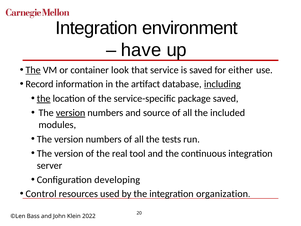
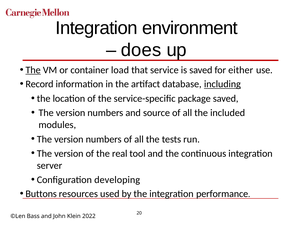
have: have -> does
look: look -> load
the at (44, 98) underline: present -> none
version at (71, 113) underline: present -> none
Control: Control -> Buttons
organization: organization -> performance
